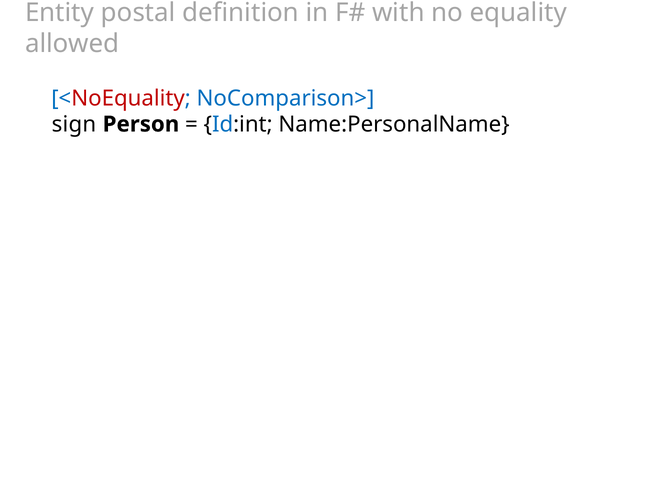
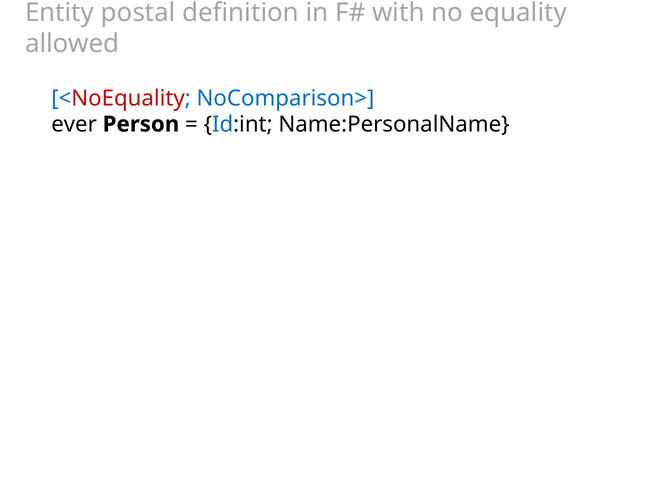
sign: sign -> ever
